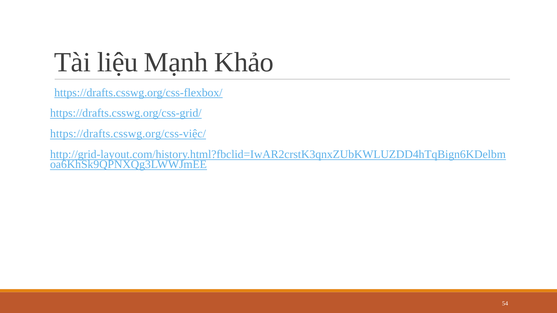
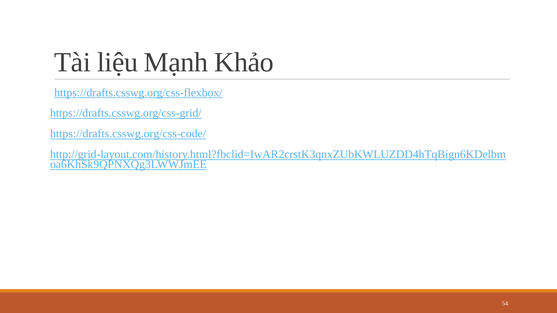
https://drafts.csswg.org/css-việc/: https://drafts.csswg.org/css-việc/ -> https://drafts.csswg.org/css-code/
